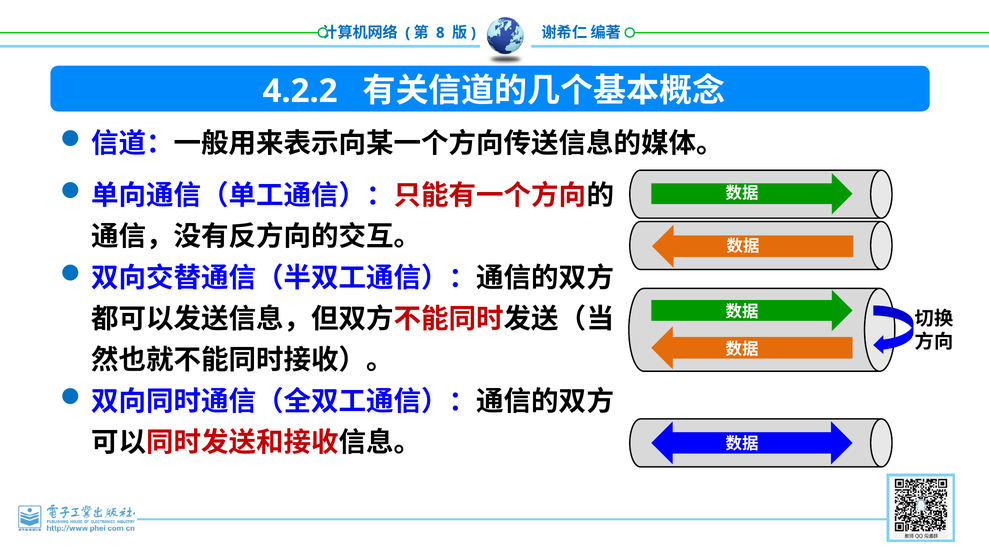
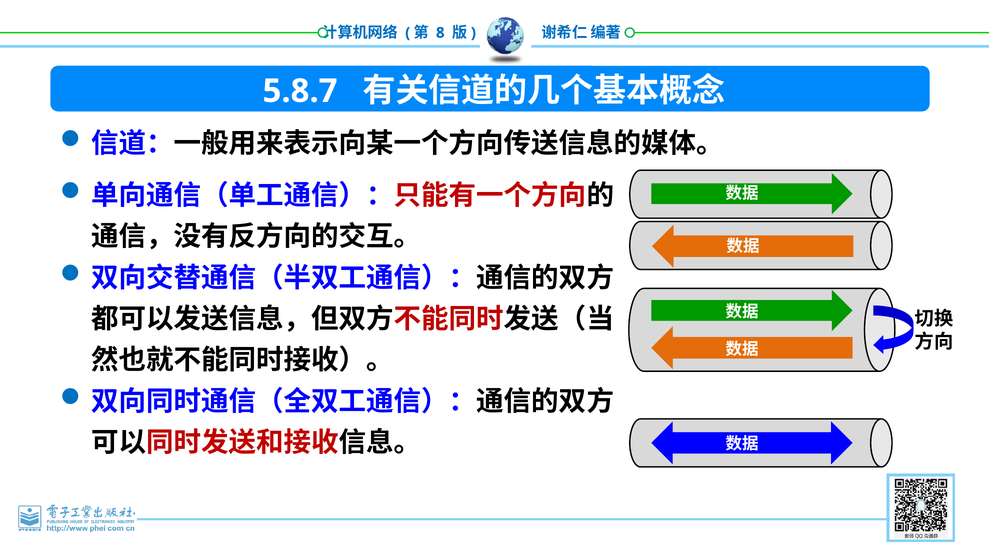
4.2.2: 4.2.2 -> 5.8.7
